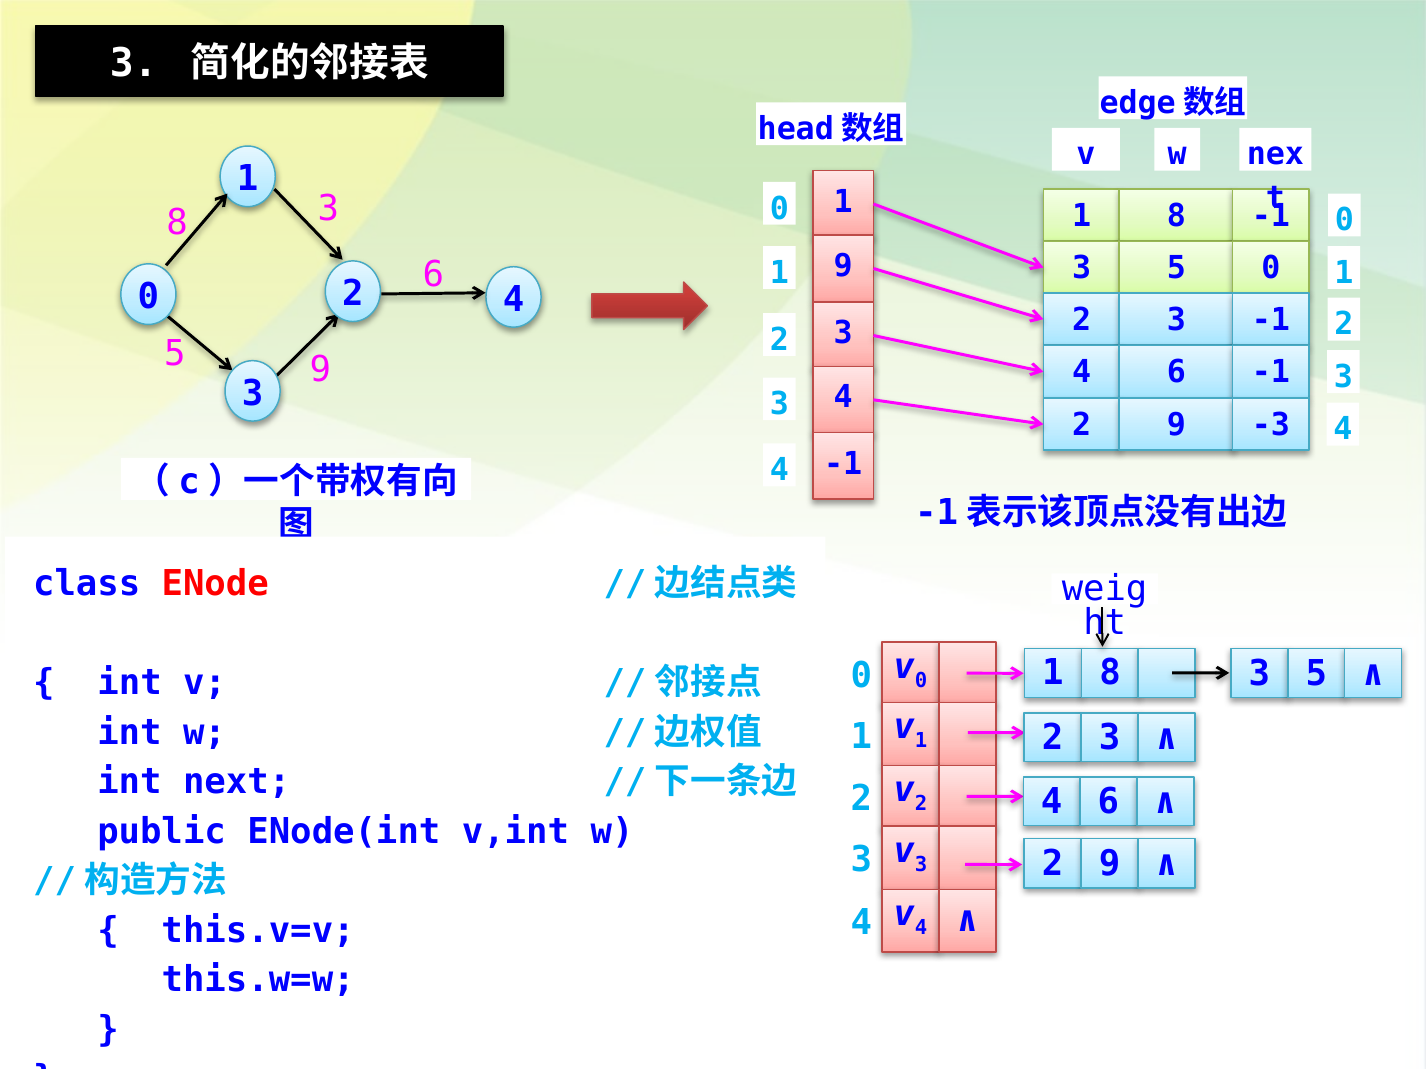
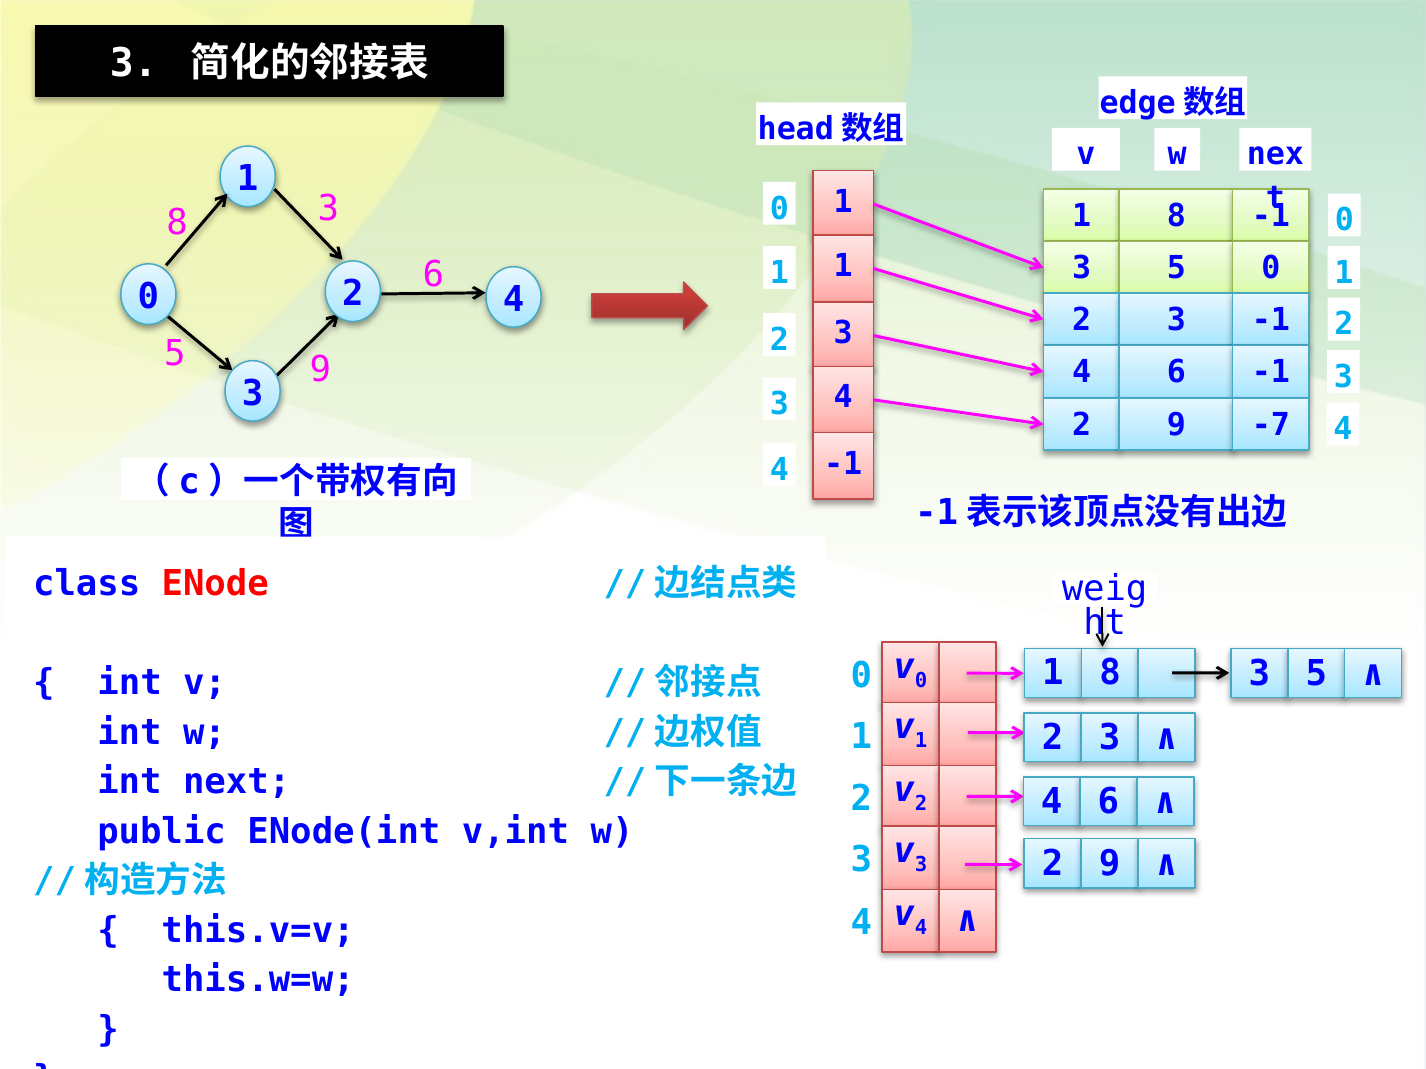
9 at (843, 266): 9 -> 1
-3: -3 -> -7
